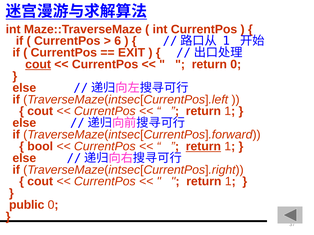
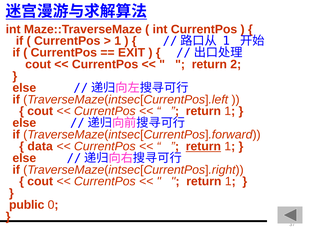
6 at (118, 41): 6 -> 1
cout at (38, 65) underline: present -> none
return 0: 0 -> 2
bool: bool -> data
